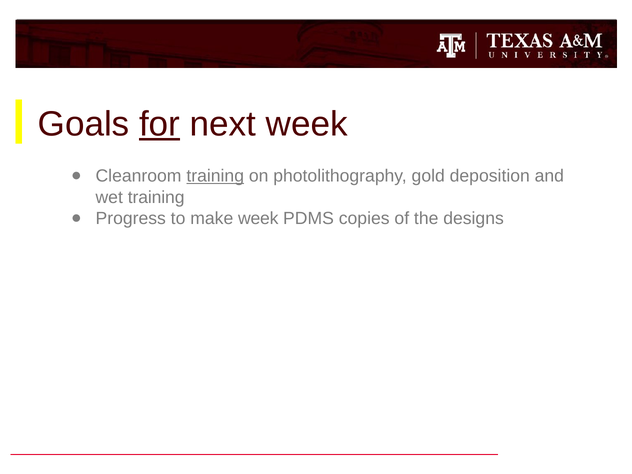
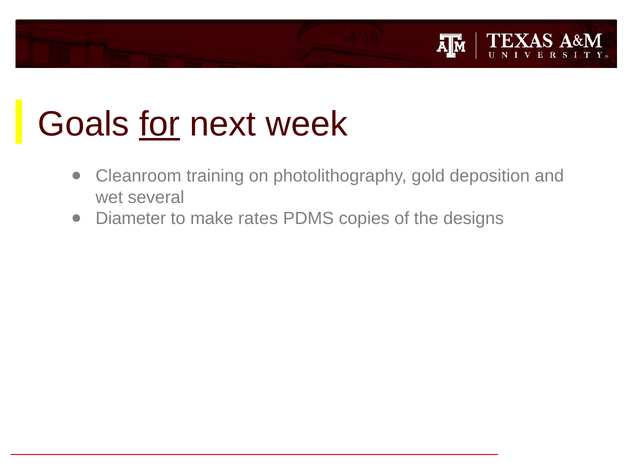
training at (215, 176) underline: present -> none
wet training: training -> several
Progress: Progress -> Diameter
make week: week -> rates
